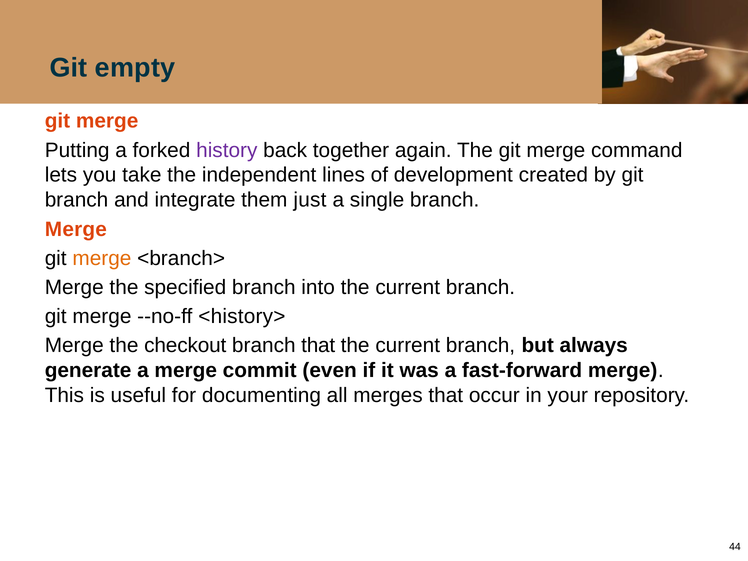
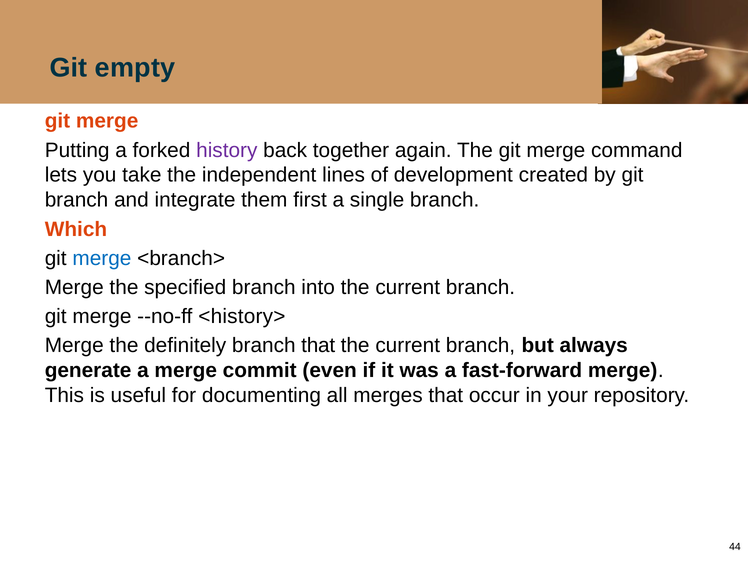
just: just -> first
Merge at (76, 229): Merge -> Which
merge at (102, 258) colour: orange -> blue
checkout: checkout -> definitely
